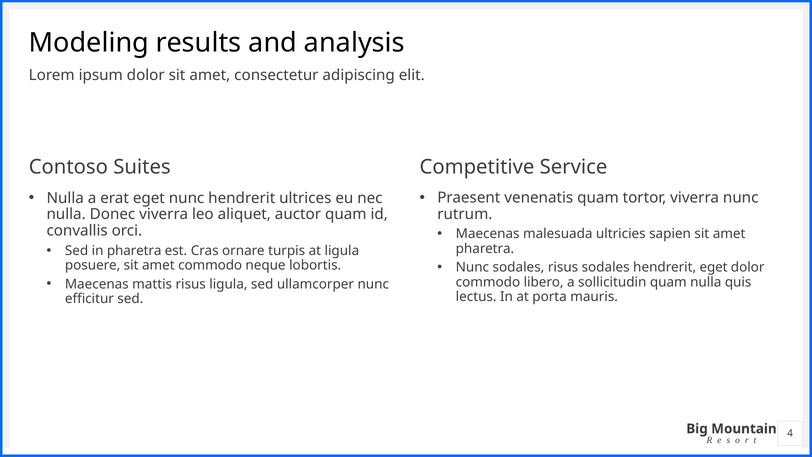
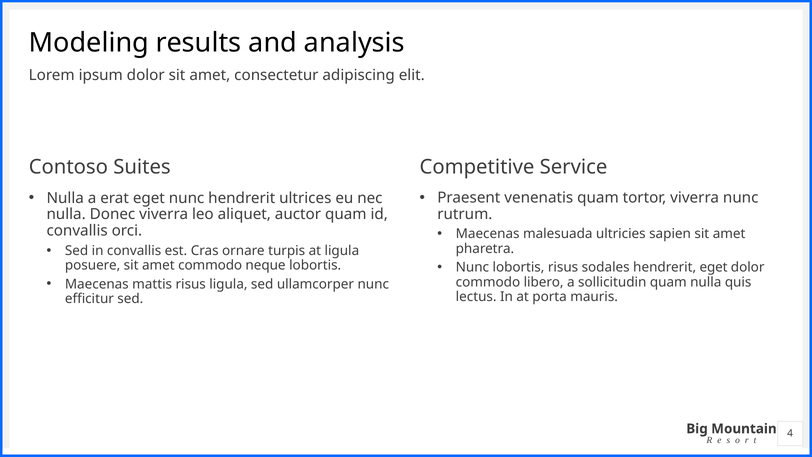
in pharetra: pharetra -> convallis
Nunc sodales: sodales -> lobortis
